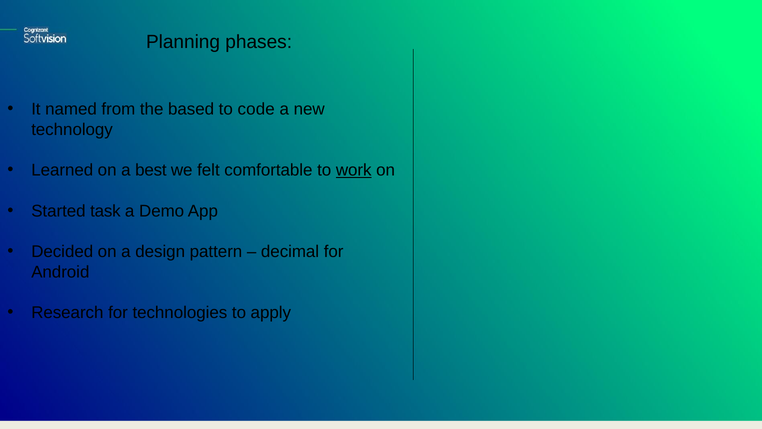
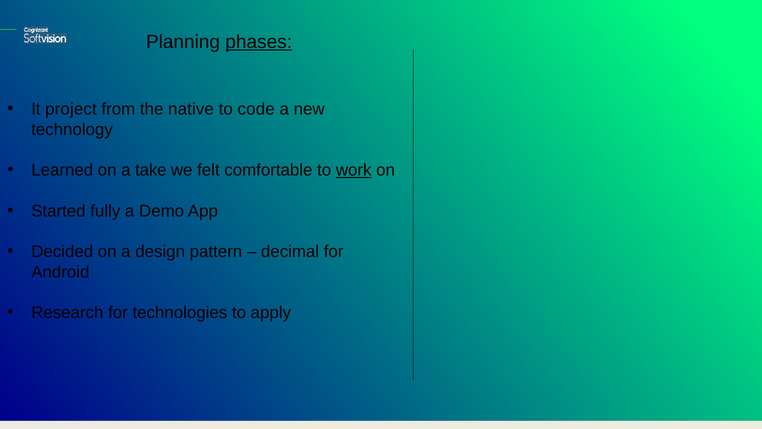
phases underline: none -> present
named: named -> project
based: based -> native
best: best -> take
task: task -> fully
